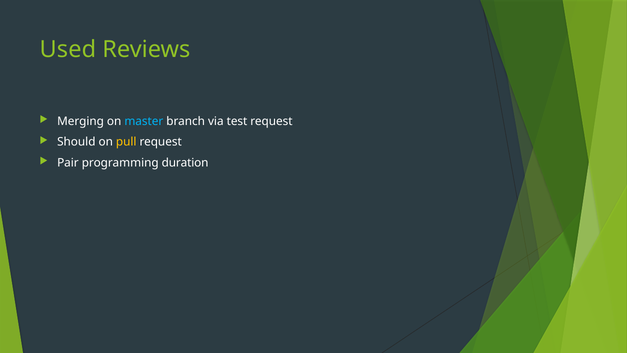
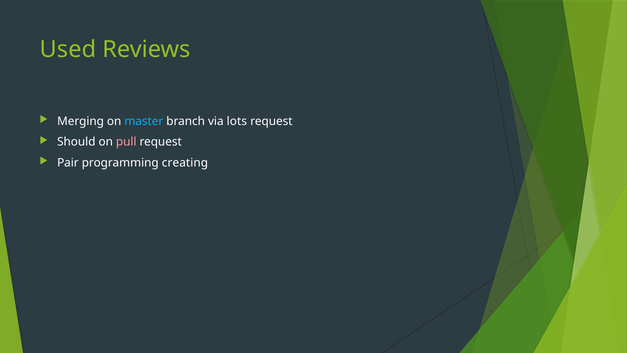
test: test -> lots
pull colour: yellow -> pink
duration: duration -> creating
